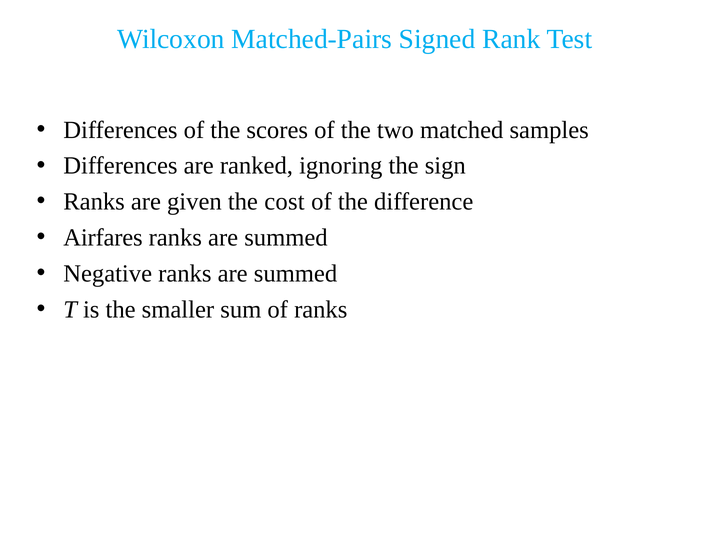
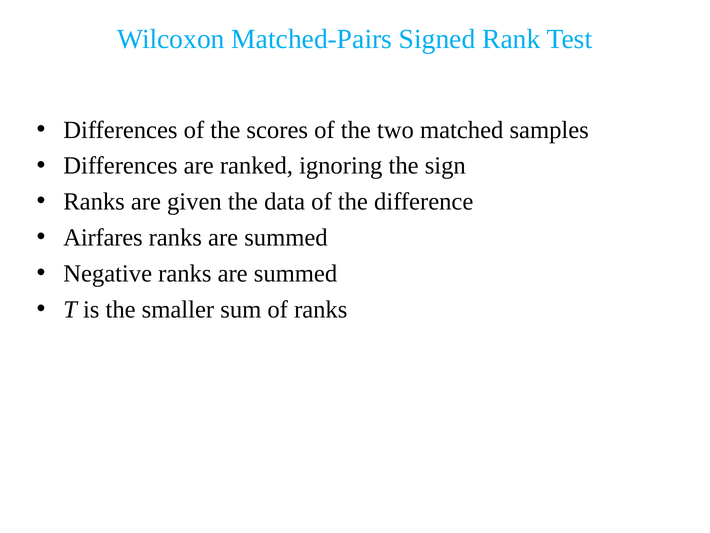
cost: cost -> data
